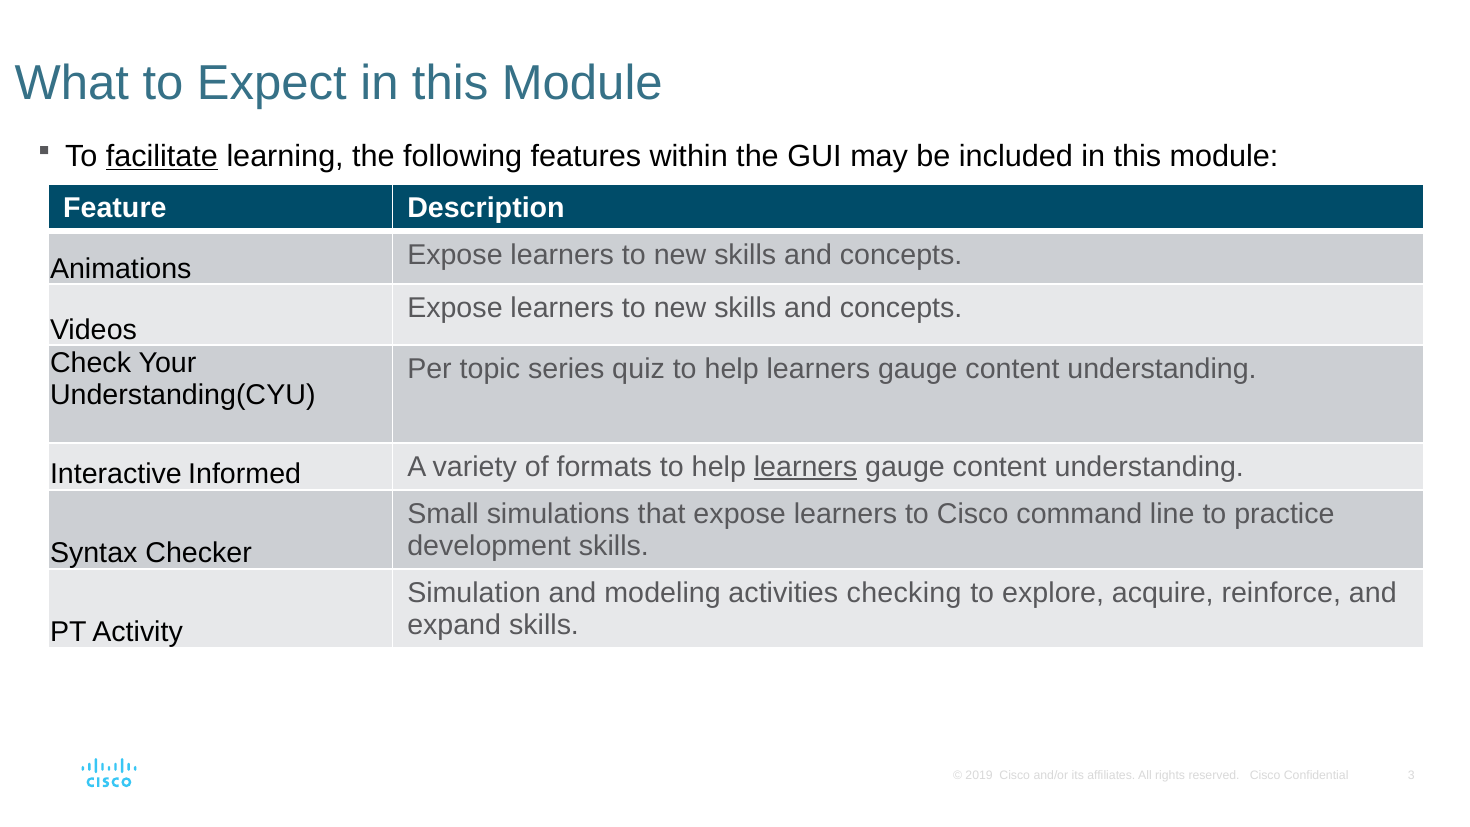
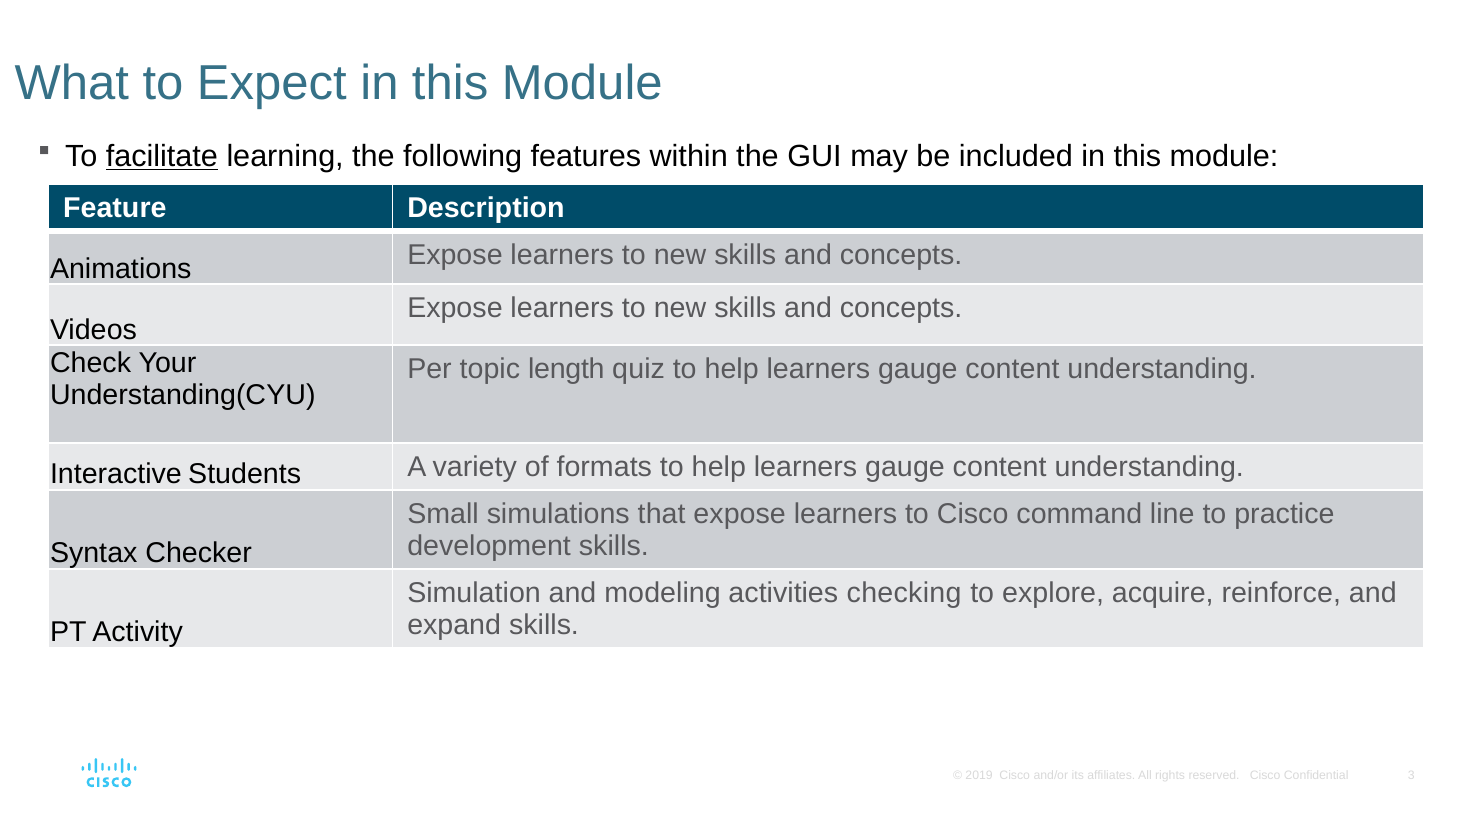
series: series -> length
Informed: Informed -> Students
learners at (806, 467) underline: present -> none
